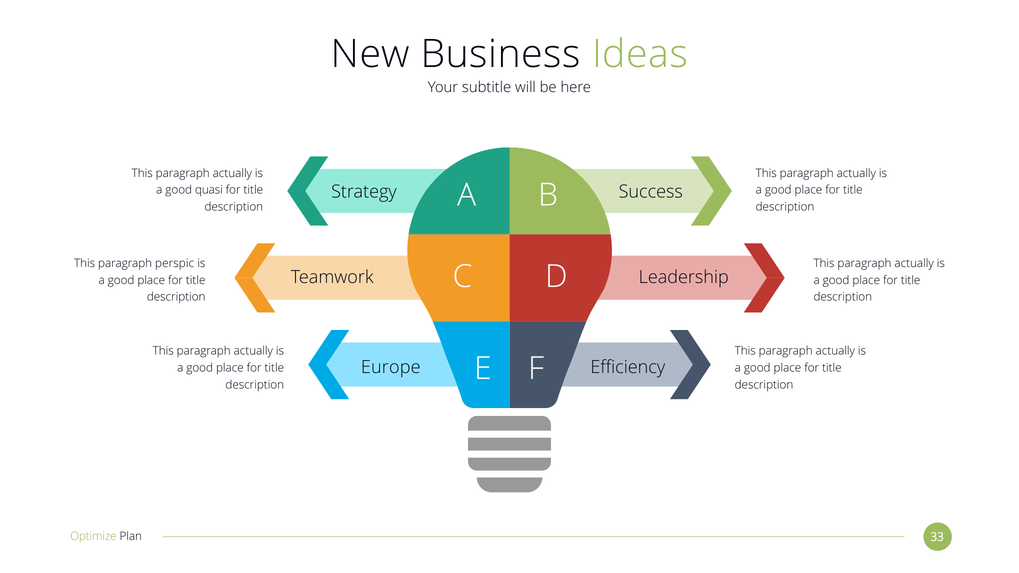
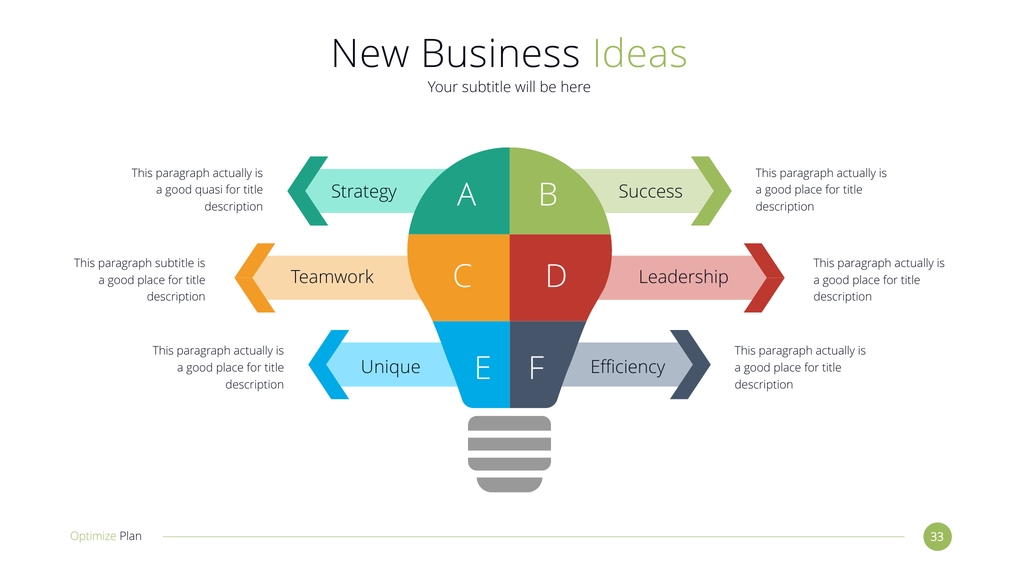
paragraph perspic: perspic -> subtitle
Europe: Europe -> Unique
